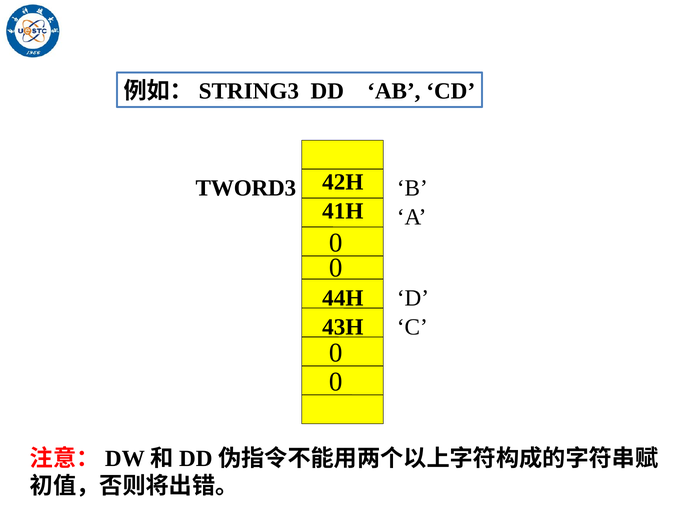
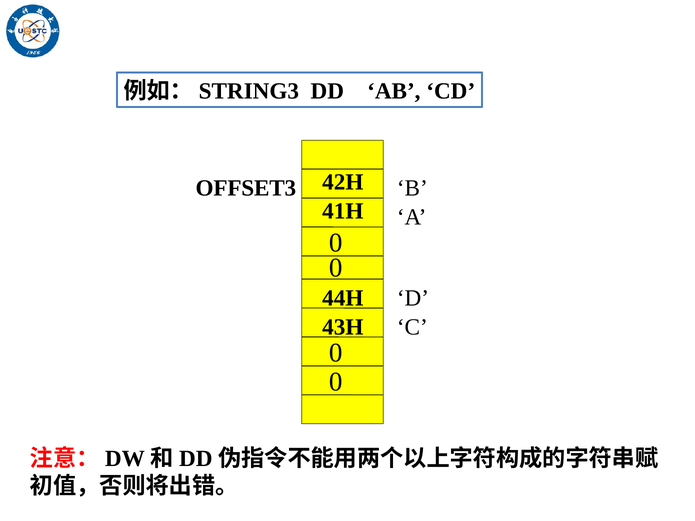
TWORD3: TWORD3 -> OFFSET3
